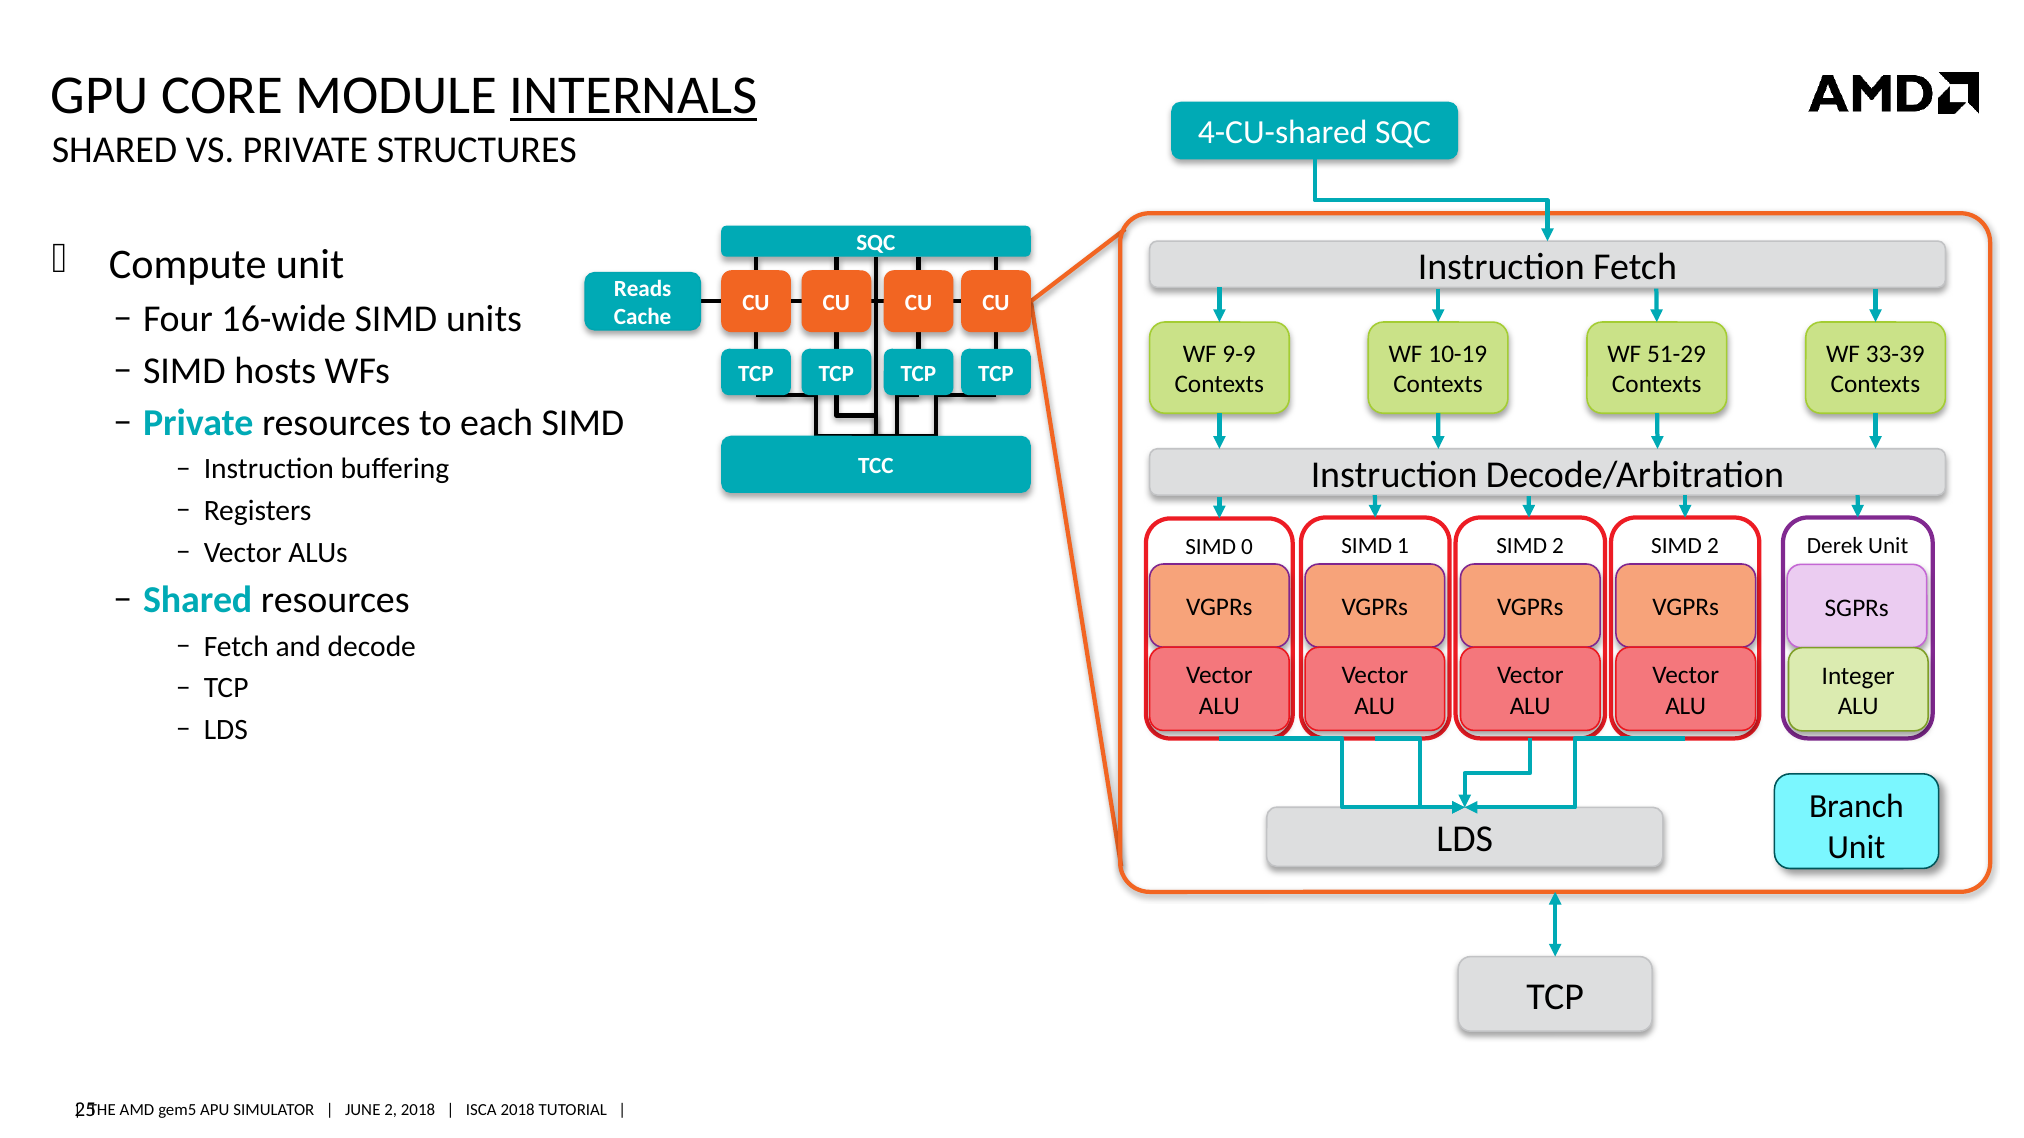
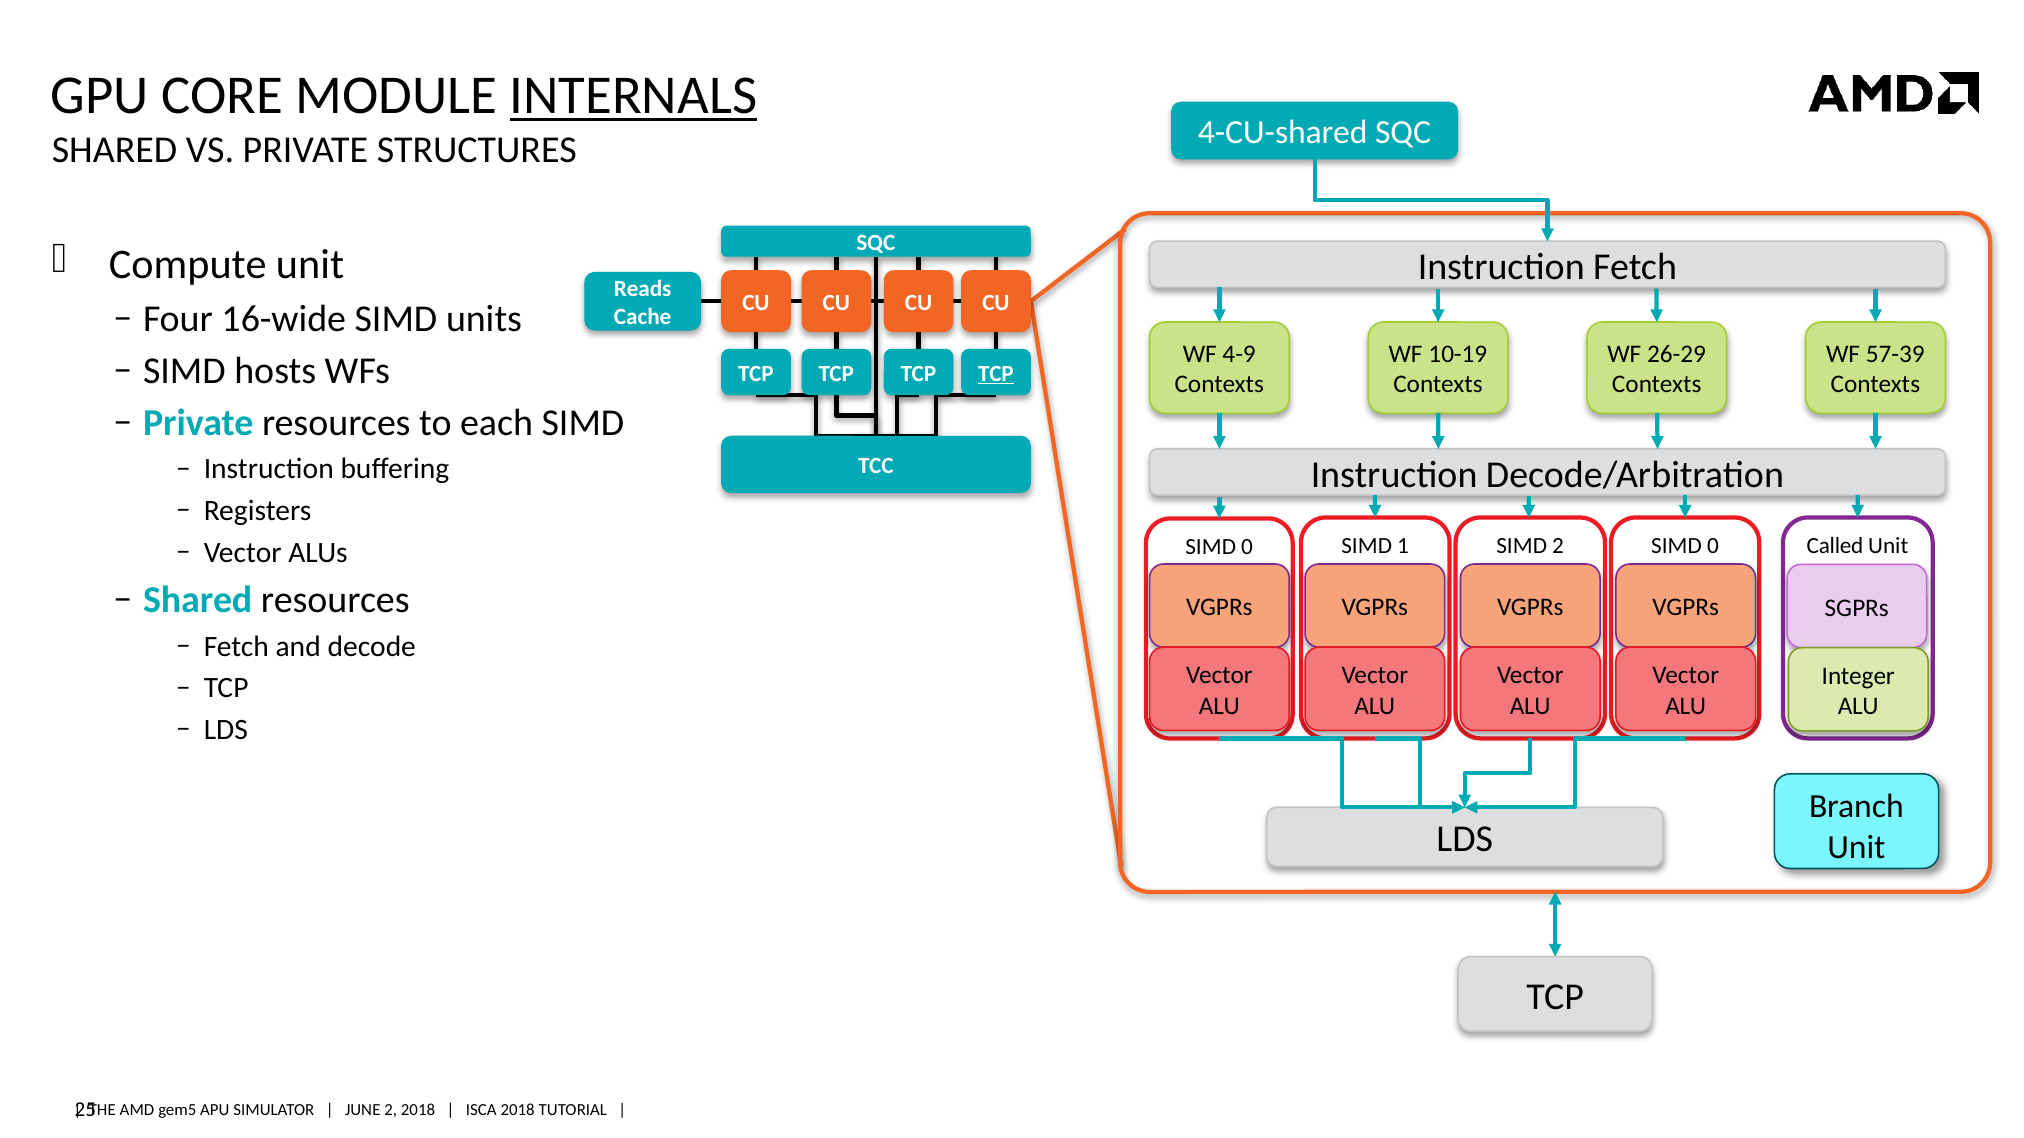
9-9: 9-9 -> 4-9
51-29: 51-29 -> 26-29
33-39: 33-39 -> 57-39
TCP at (996, 374) underline: none -> present
2 at (1713, 546): 2 -> 0
Derek: Derek -> Called
